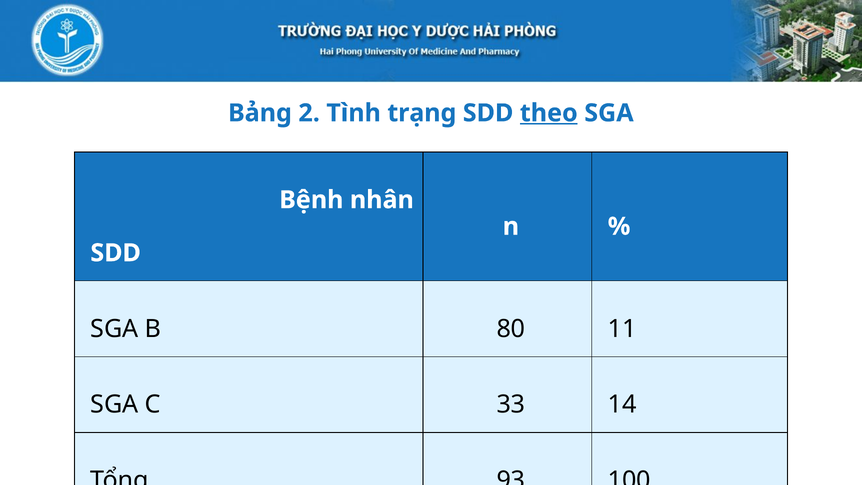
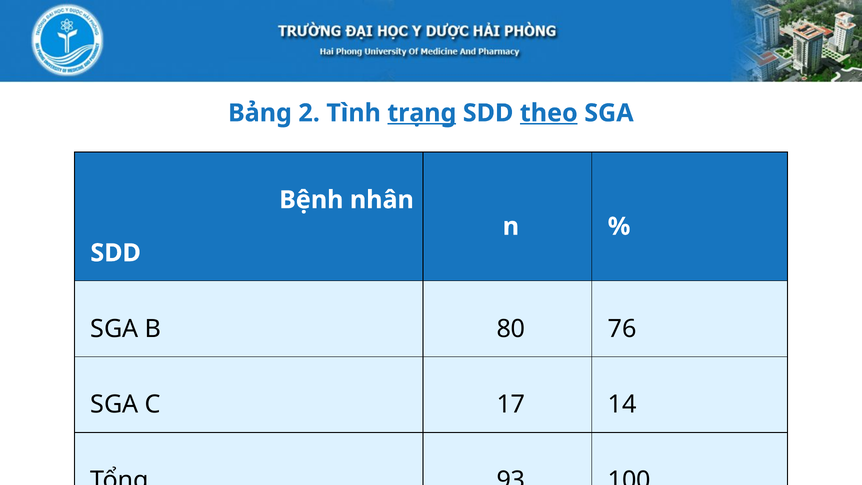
trạng underline: none -> present
11: 11 -> 76
33: 33 -> 17
